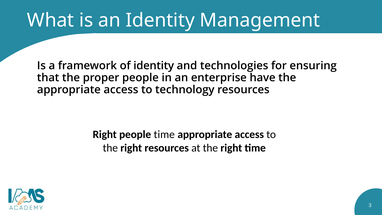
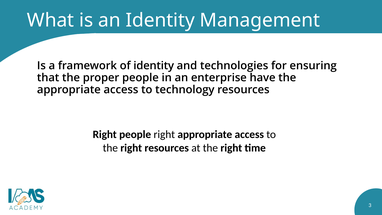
people time: time -> right
